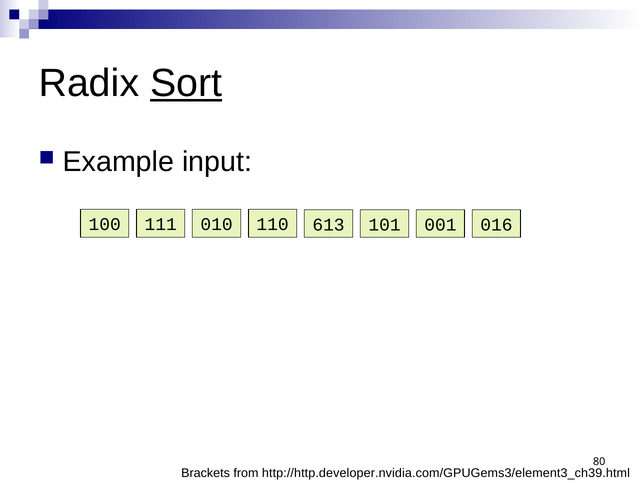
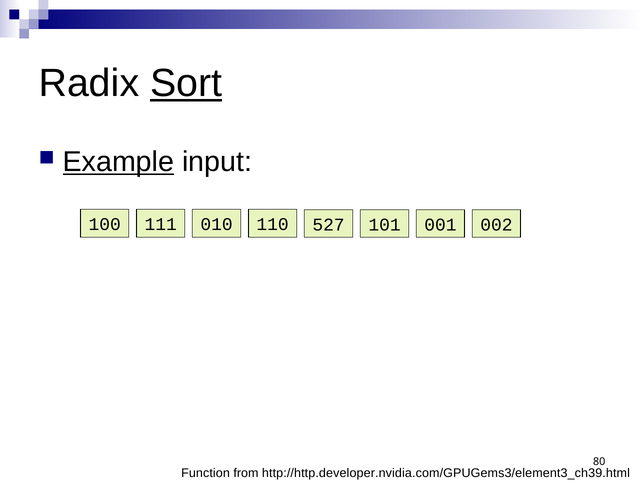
Example underline: none -> present
613: 613 -> 527
016: 016 -> 002
Brackets: Brackets -> Function
